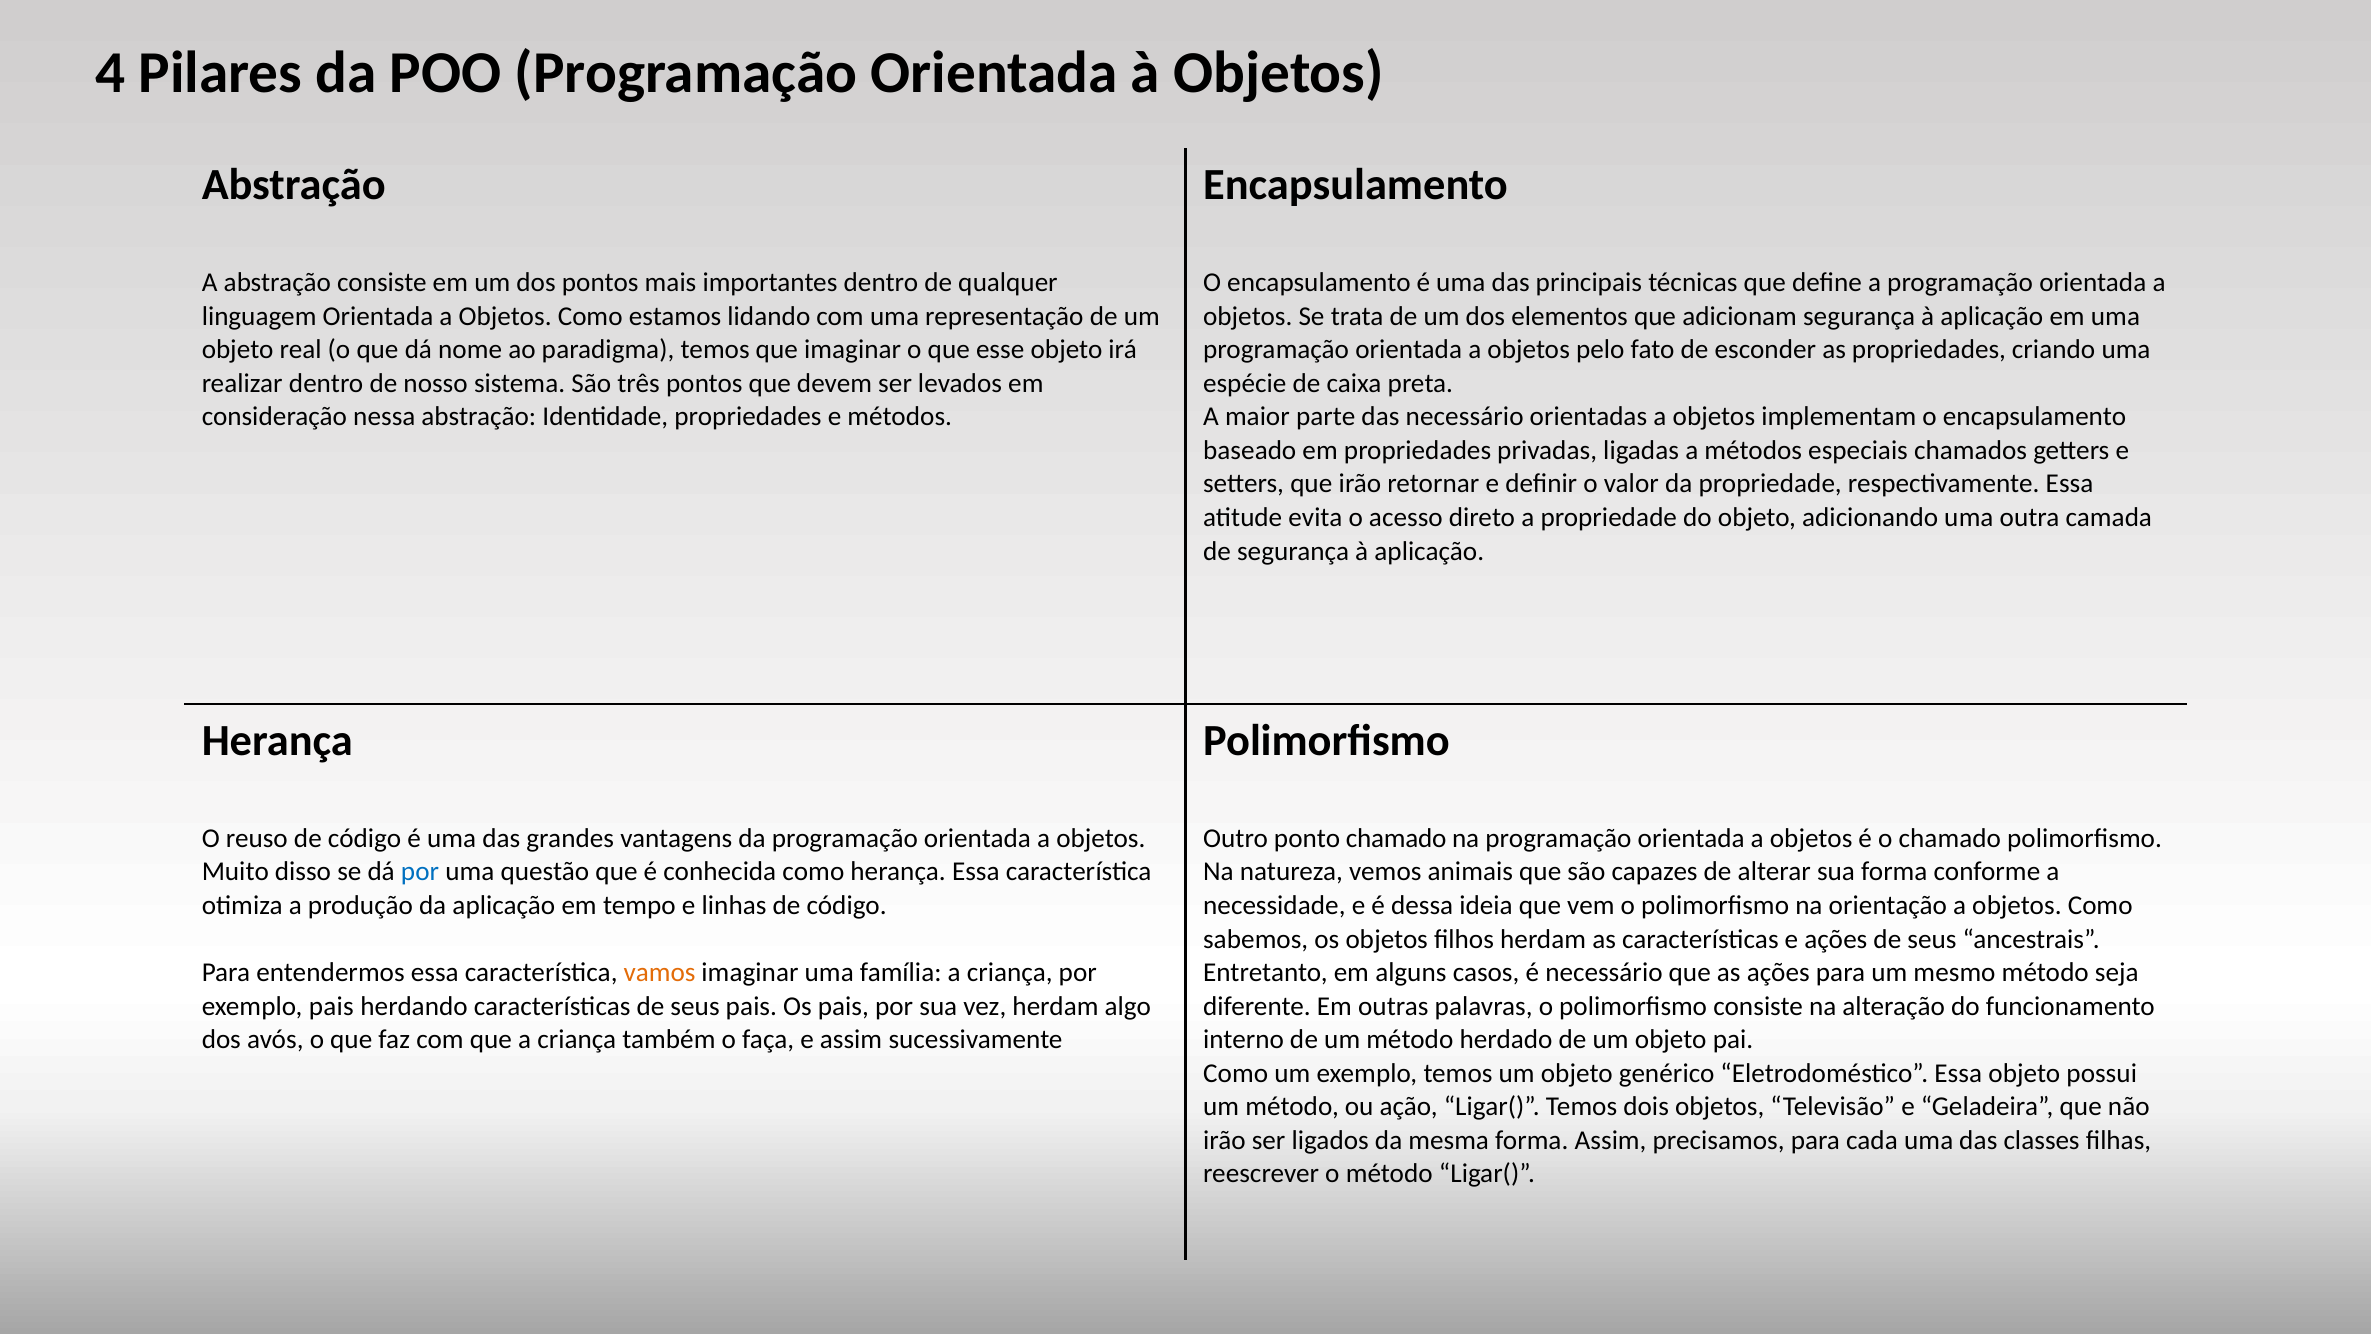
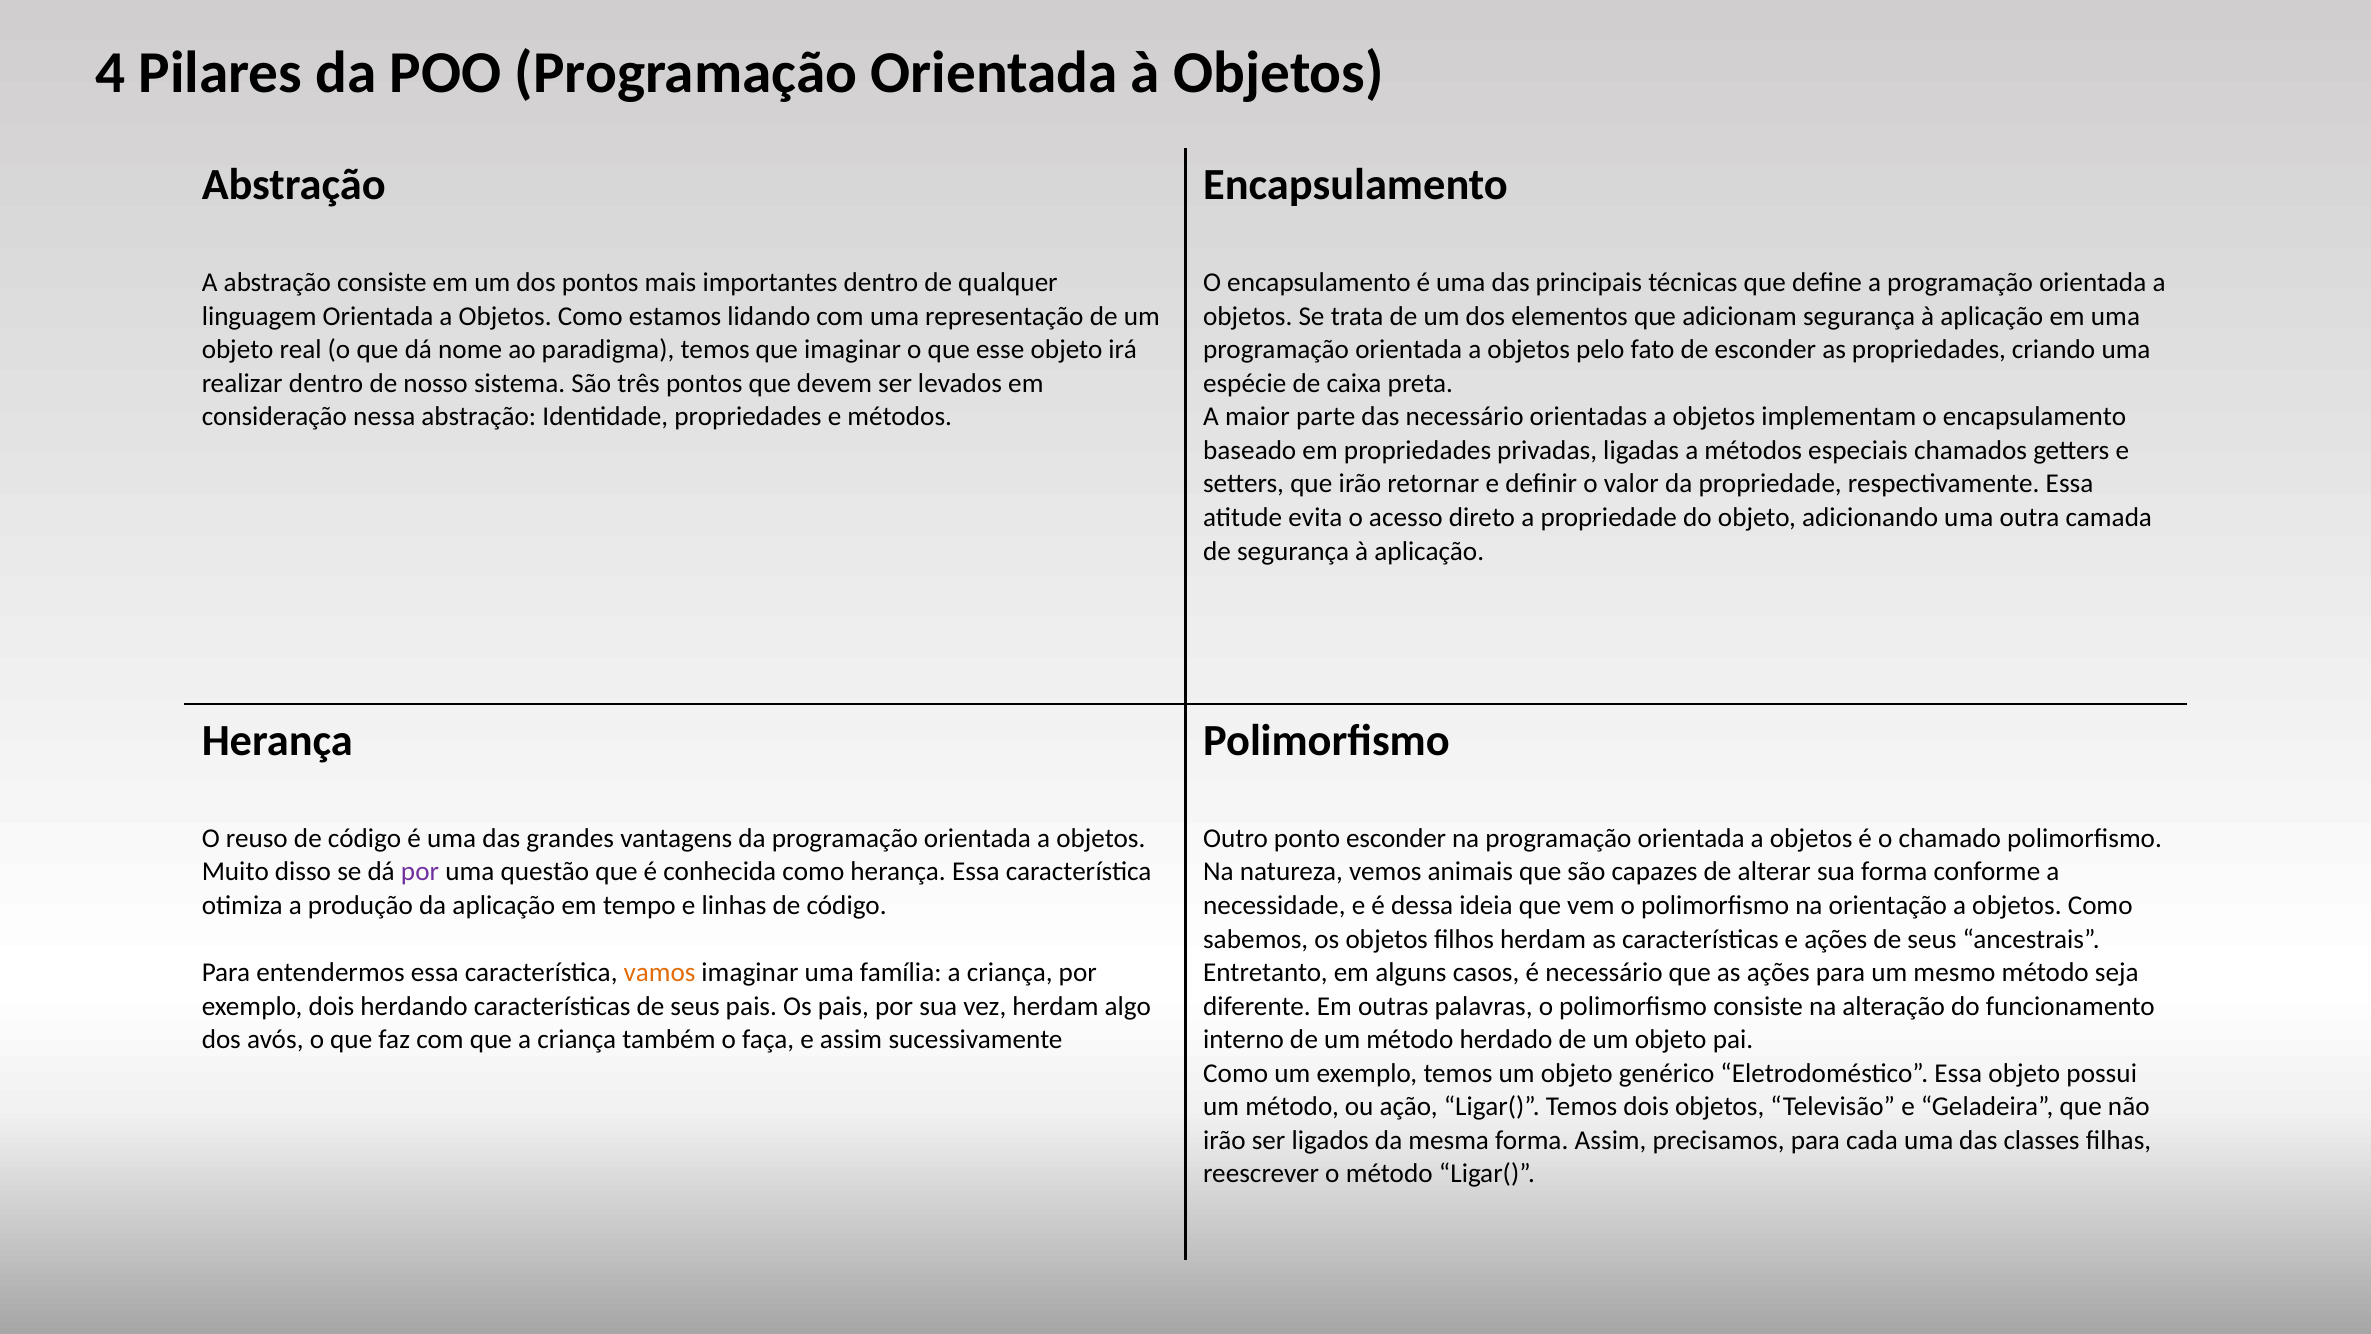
ponto chamado: chamado -> esconder
por at (420, 872) colour: blue -> purple
exemplo pais: pais -> dois
